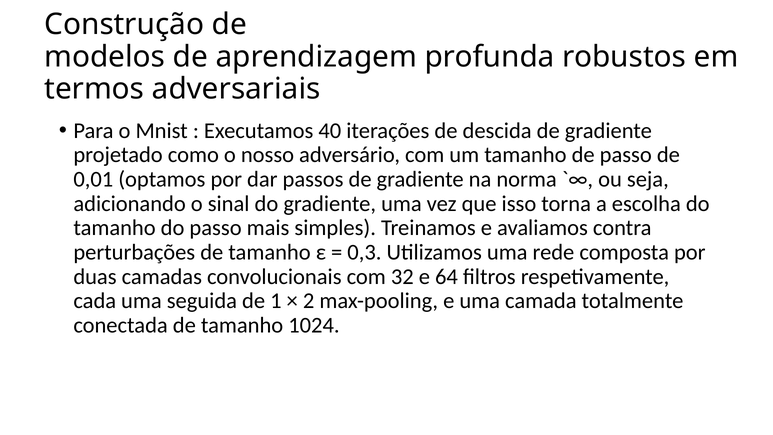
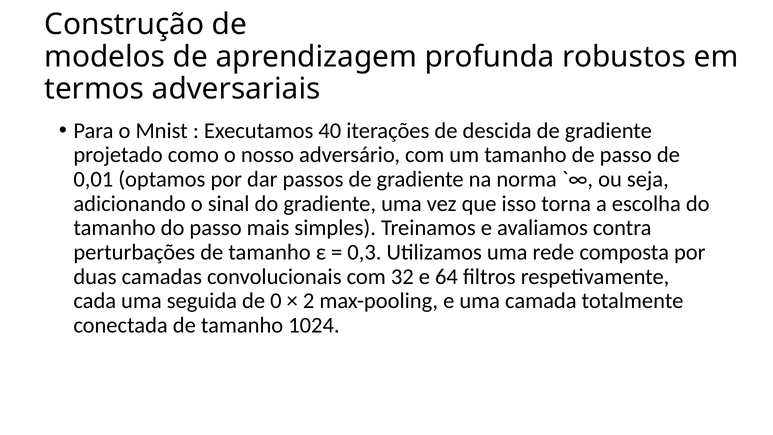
1: 1 -> 0
